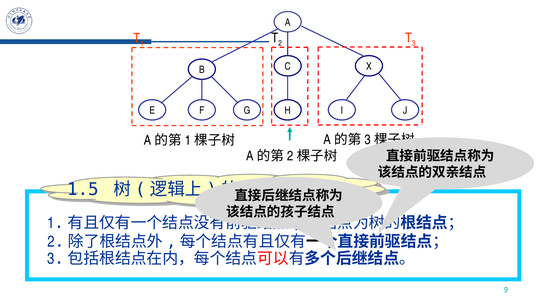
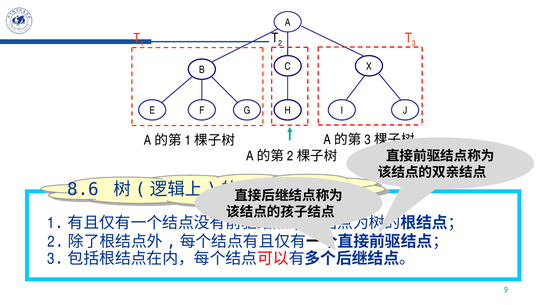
1.5: 1.5 -> 8.6
